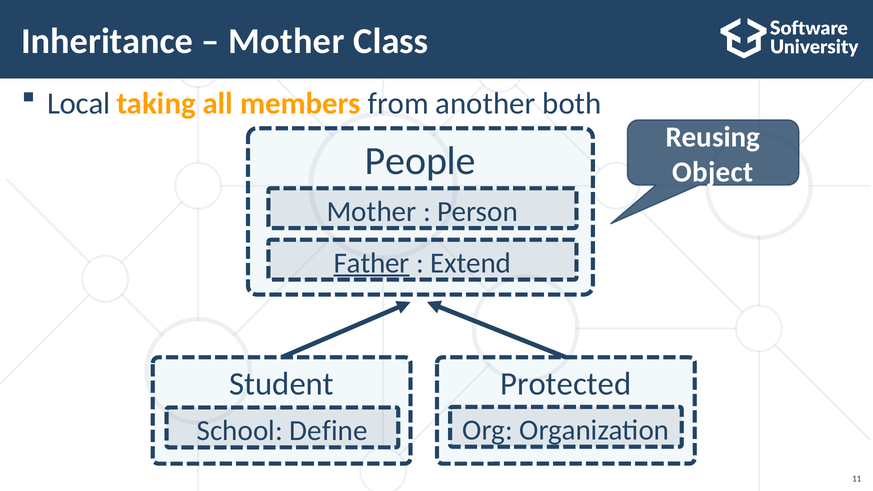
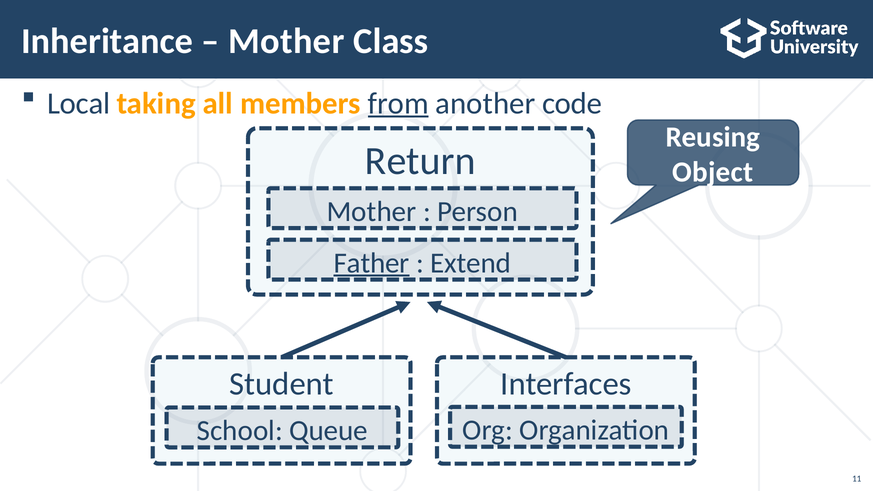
from underline: none -> present
both: both -> code
People: People -> Return
Protected: Protected -> Interfaces
Define: Define -> Queue
